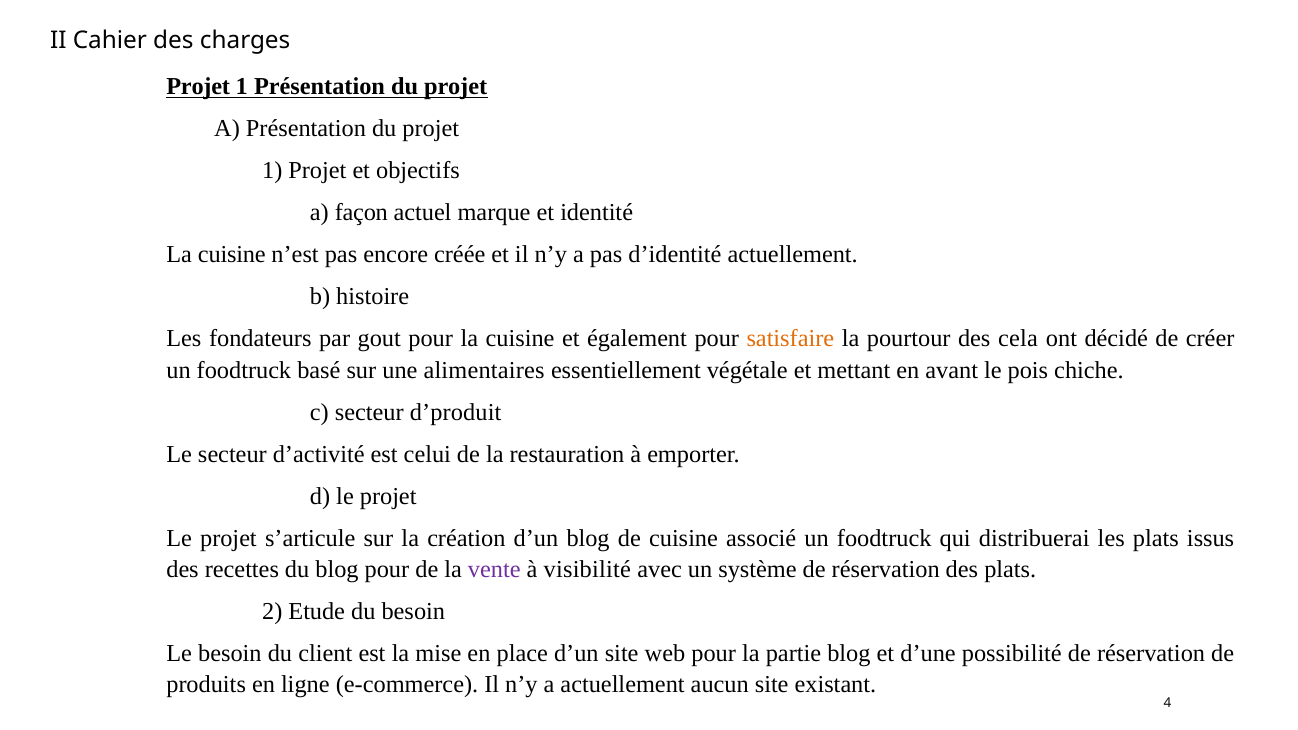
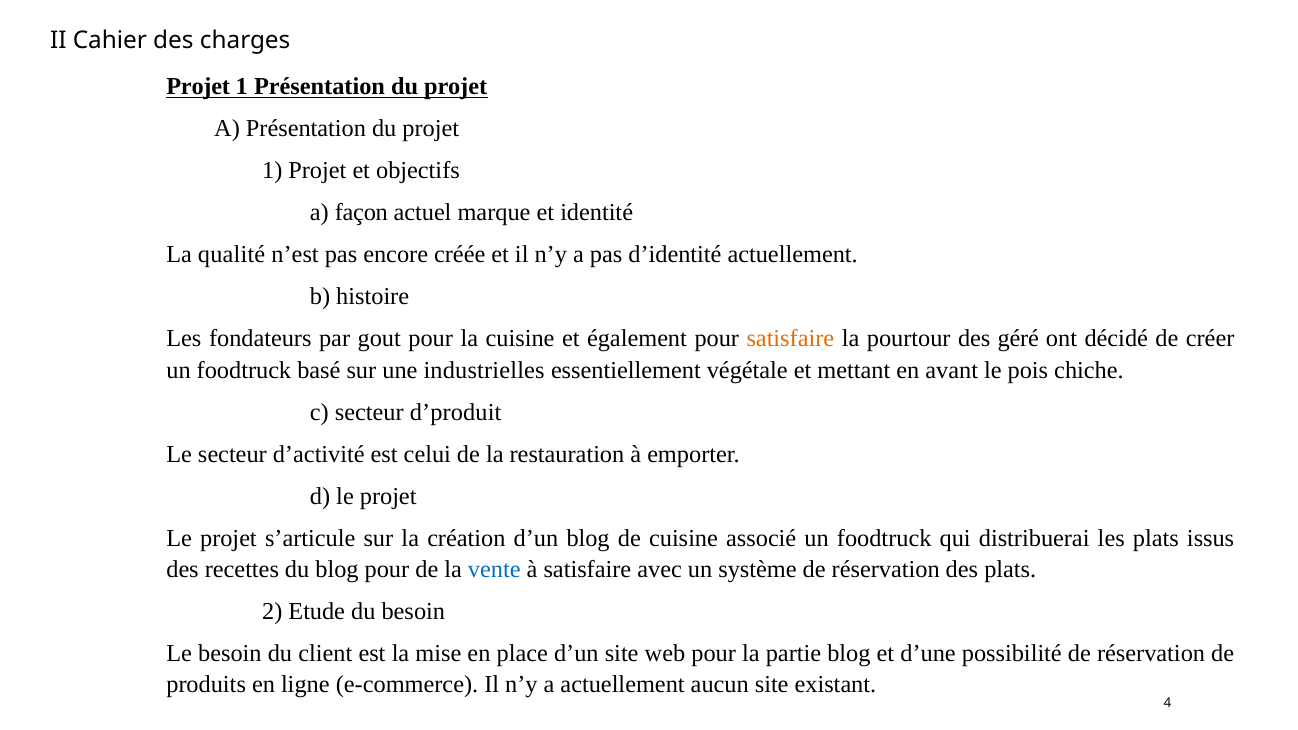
cuisine at (232, 255): cuisine -> qualité
cela: cela -> géré
alimentaires: alimentaires -> industrielles
vente colour: purple -> blue
à visibilité: visibilité -> satisfaire
